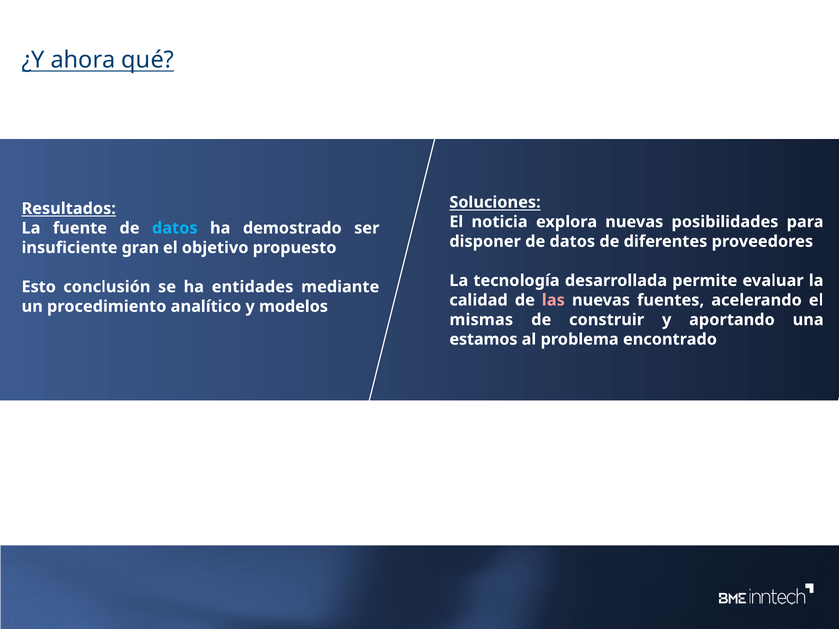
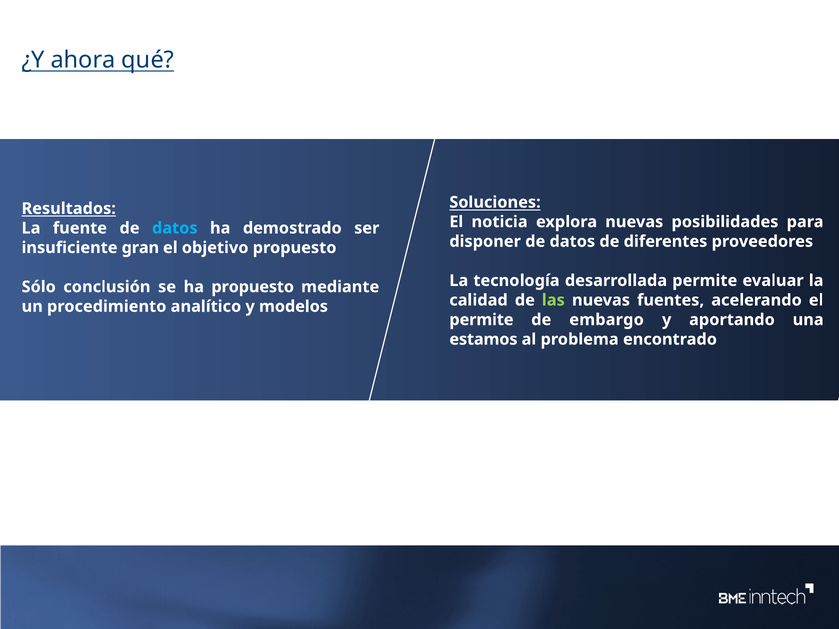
Esto: Esto -> Sólo
ha entidades: entidades -> propuesto
las colour: pink -> light green
mismas at (481, 320): mismas -> permite
construir: construir -> embargo
